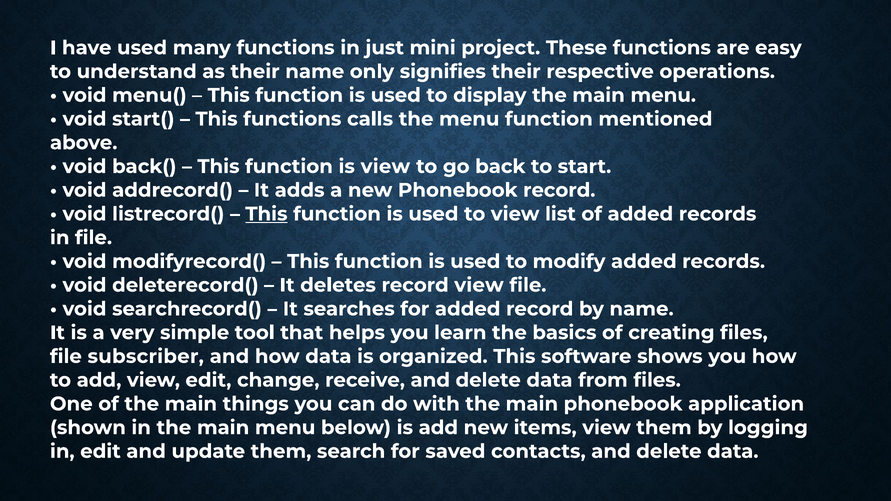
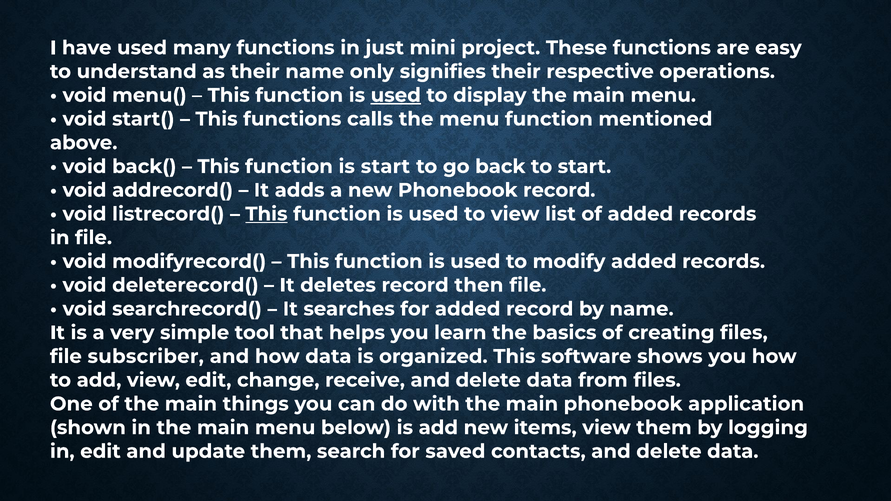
used at (396, 95) underline: none -> present
is view: view -> start
record view: view -> then
